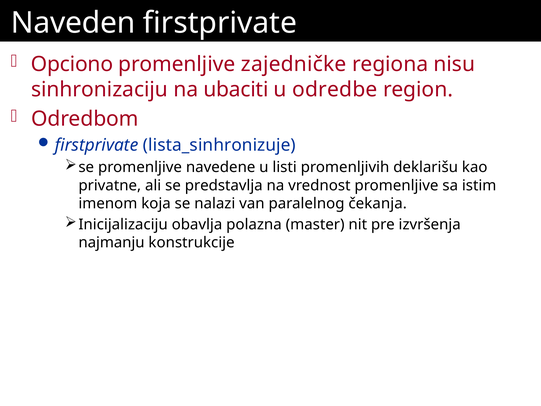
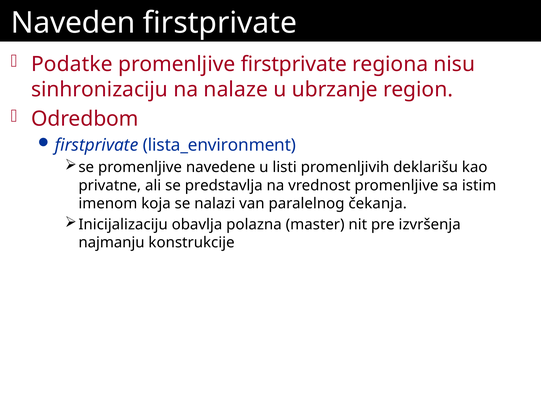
Opciono: Opciono -> Podatke
promenljive zajedničke: zajedničke -> firstprivate
ubaciti: ubaciti -> nalaze
odredbe: odredbe -> ubrzanje
lista_sinhronizuje: lista_sinhronizuje -> lista_environment
